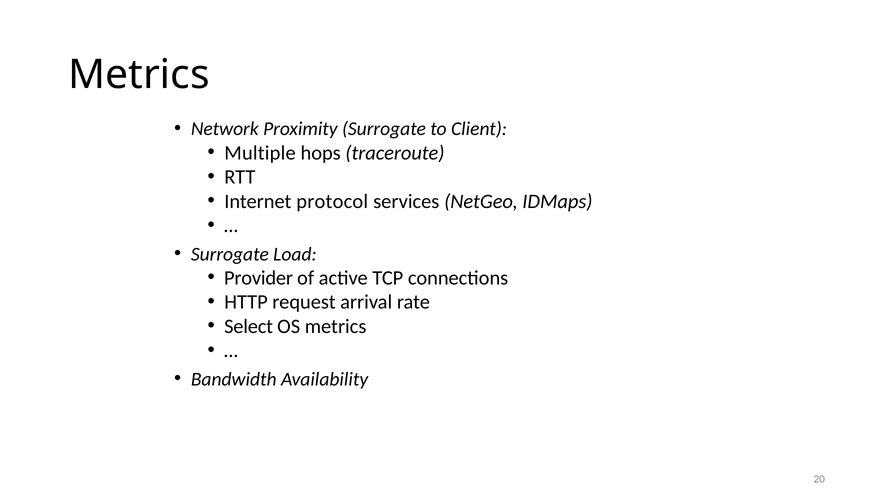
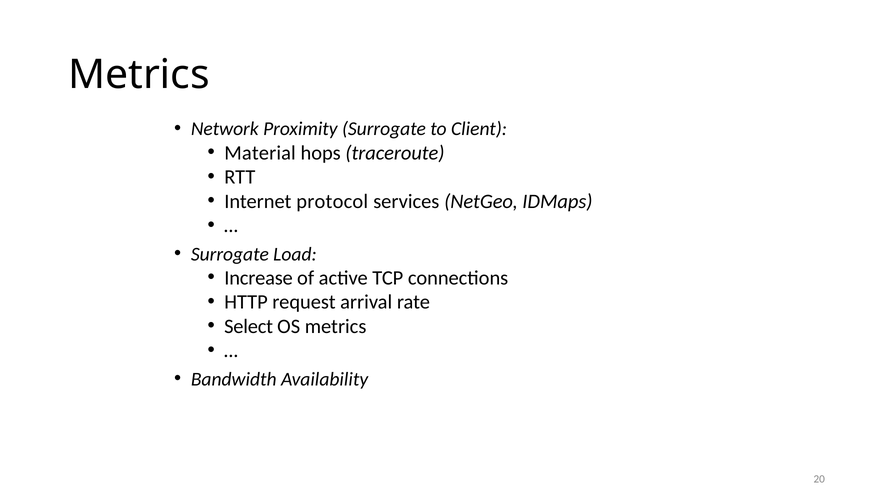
Multiple: Multiple -> Material
Provider: Provider -> Increase
